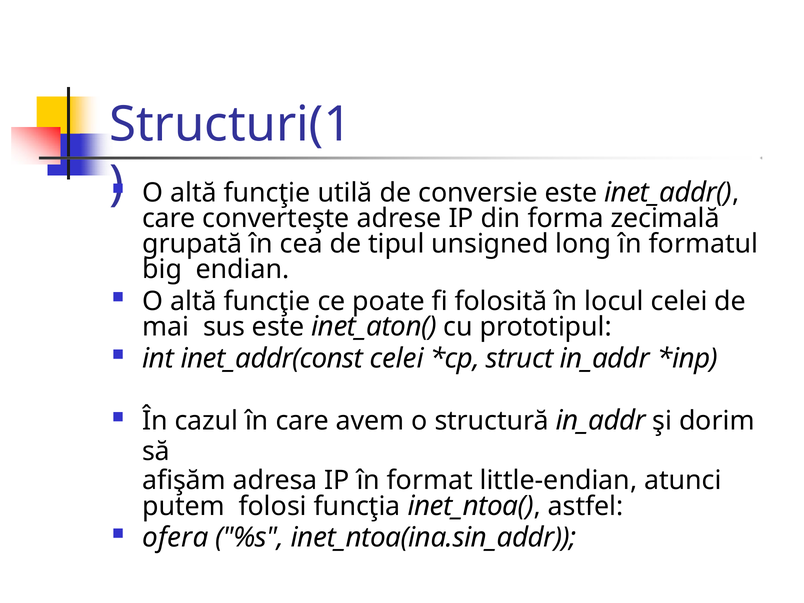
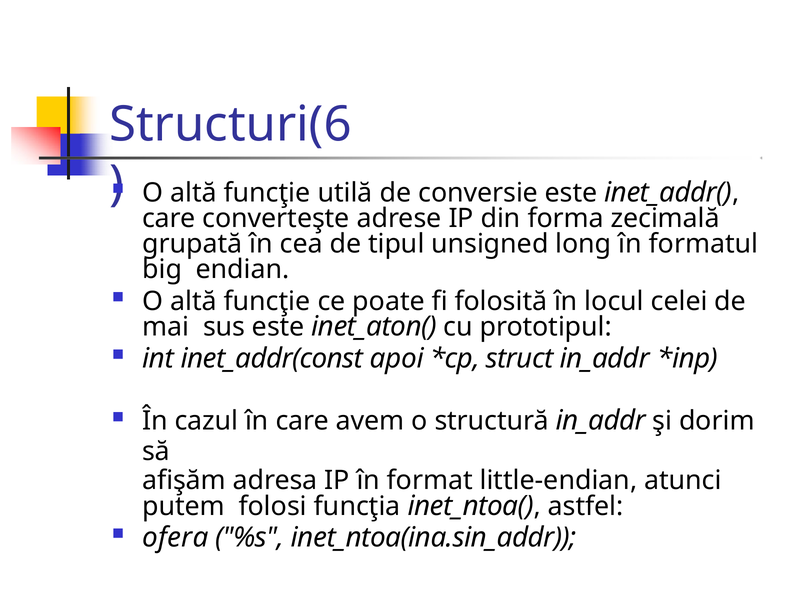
Structuri(1: Structuri(1 -> Structuri(6
inet_addr(const celei: celei -> apoi
